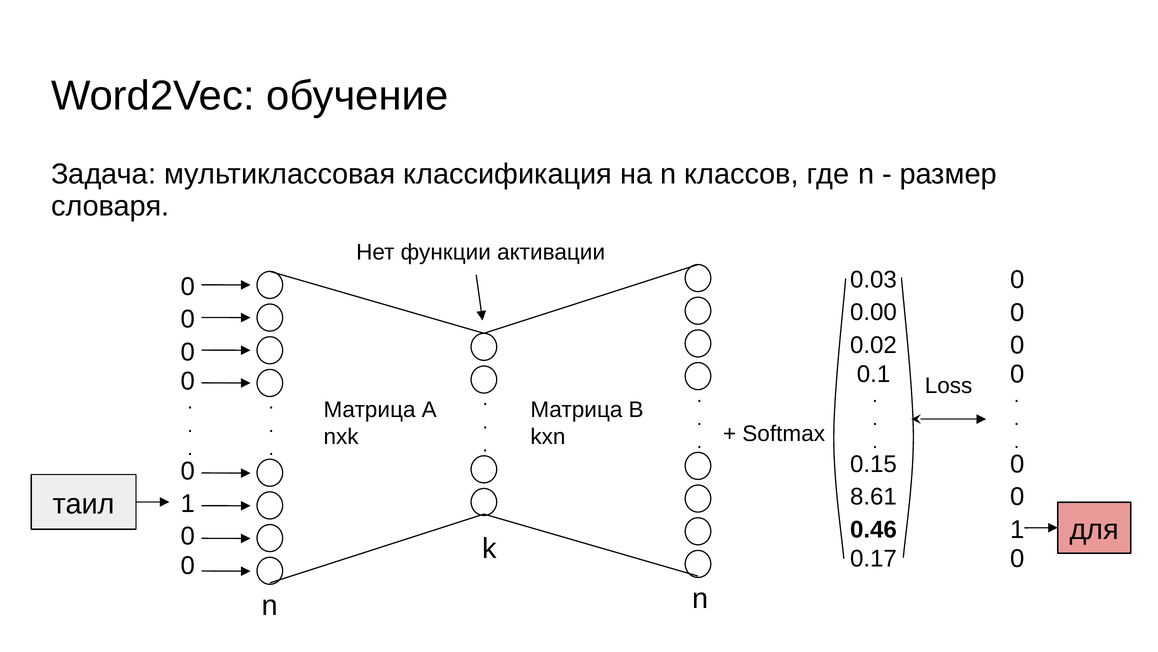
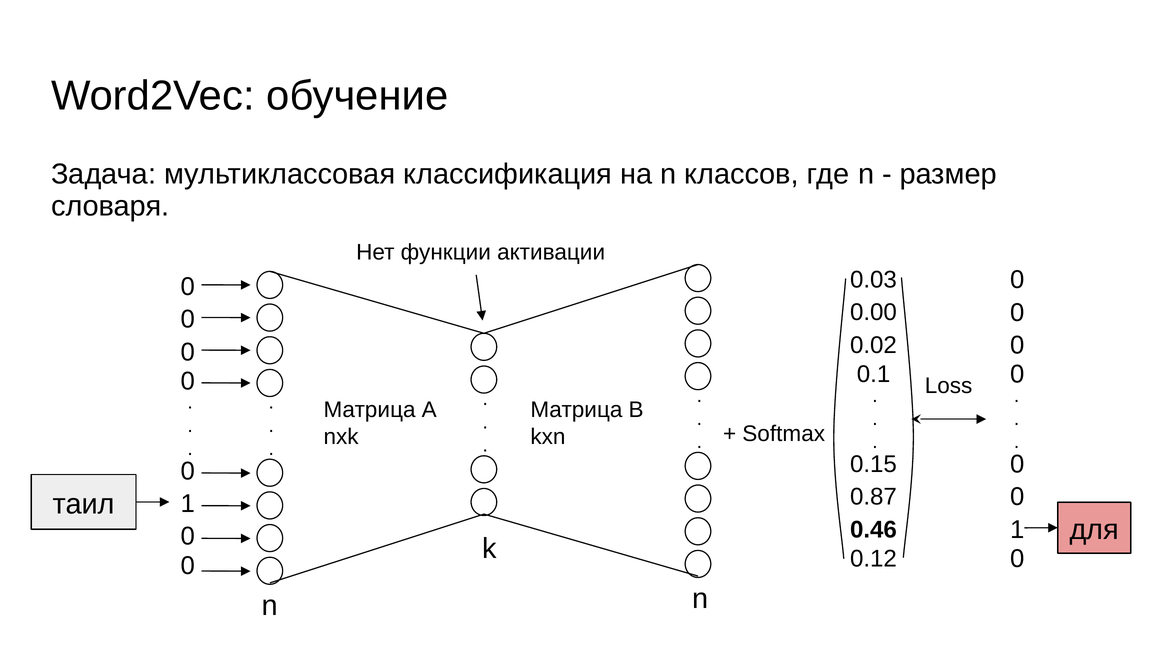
8.61: 8.61 -> 0.87
0.17: 0.17 -> 0.12
